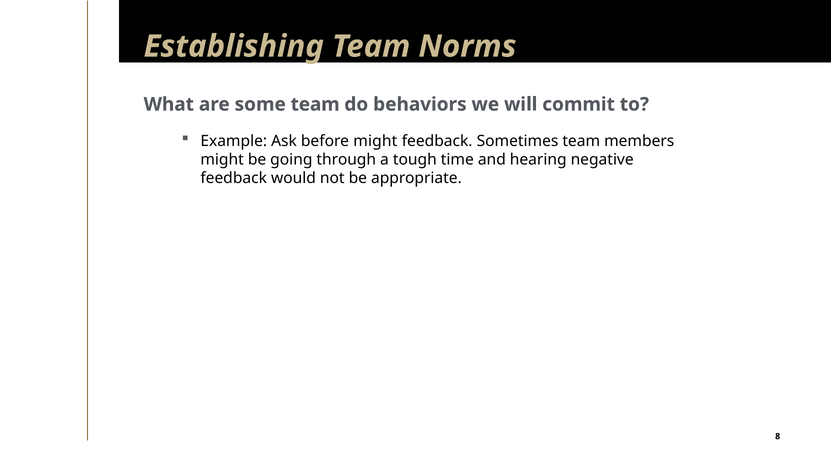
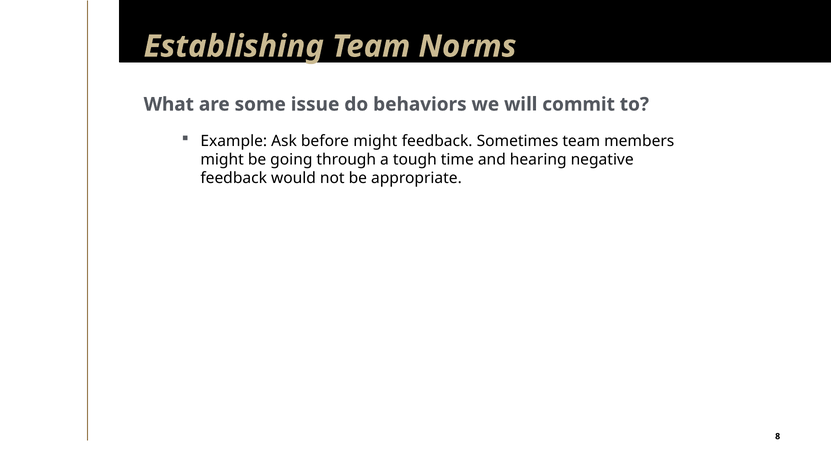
some team: team -> issue
